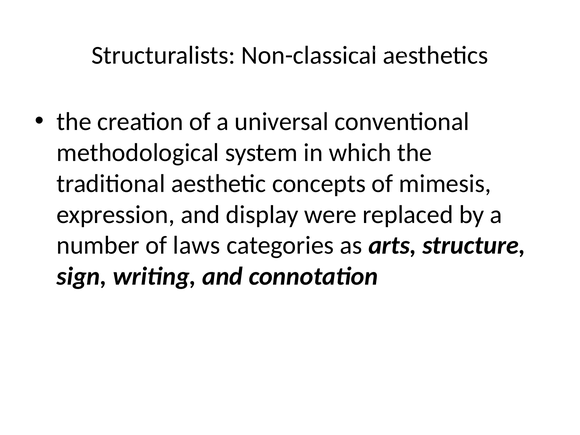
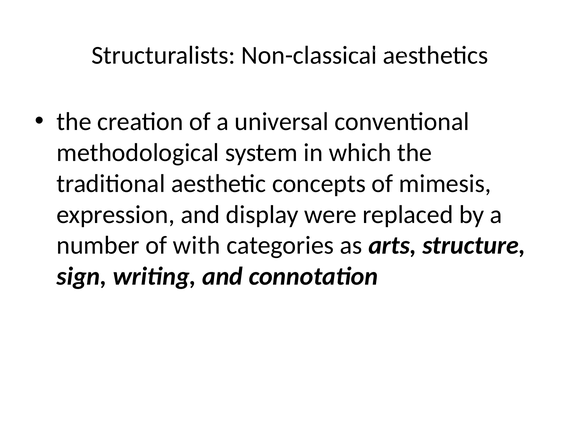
laws: laws -> with
